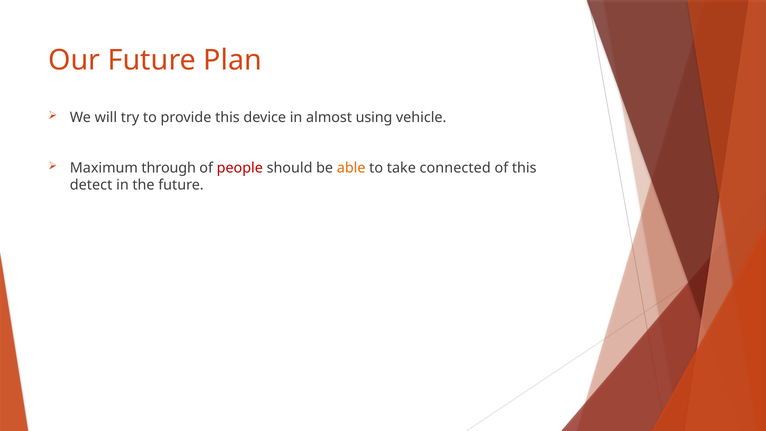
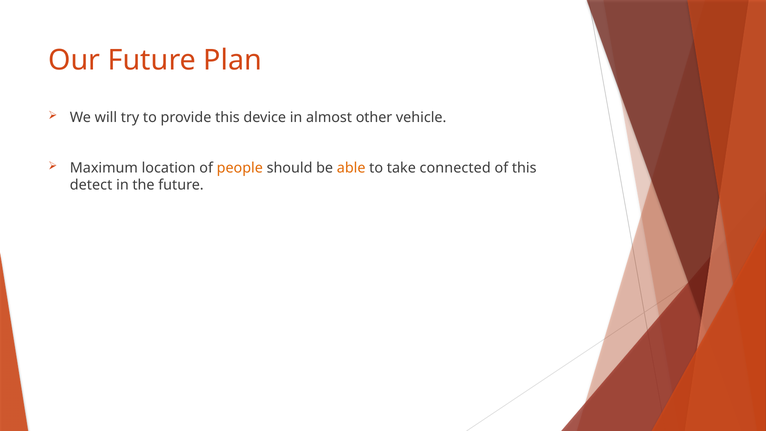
using: using -> other
through: through -> location
people colour: red -> orange
